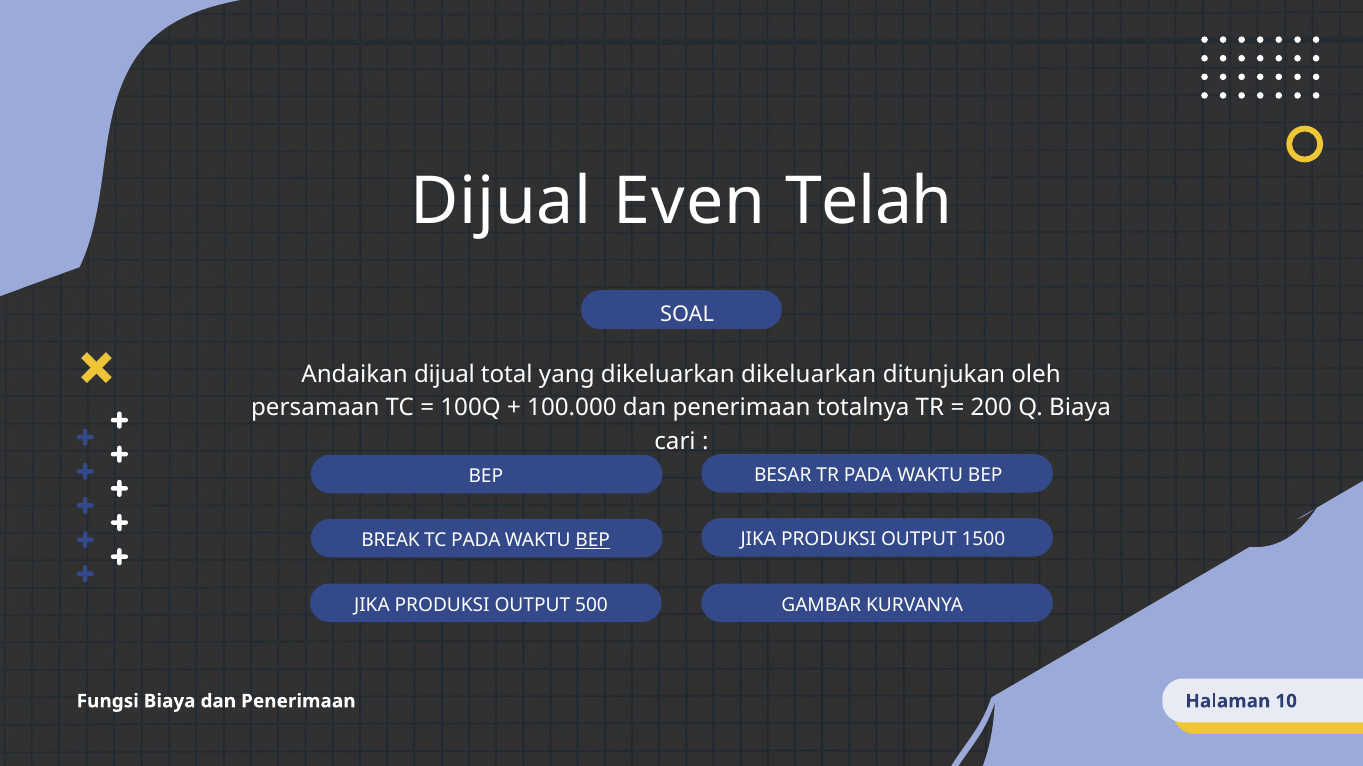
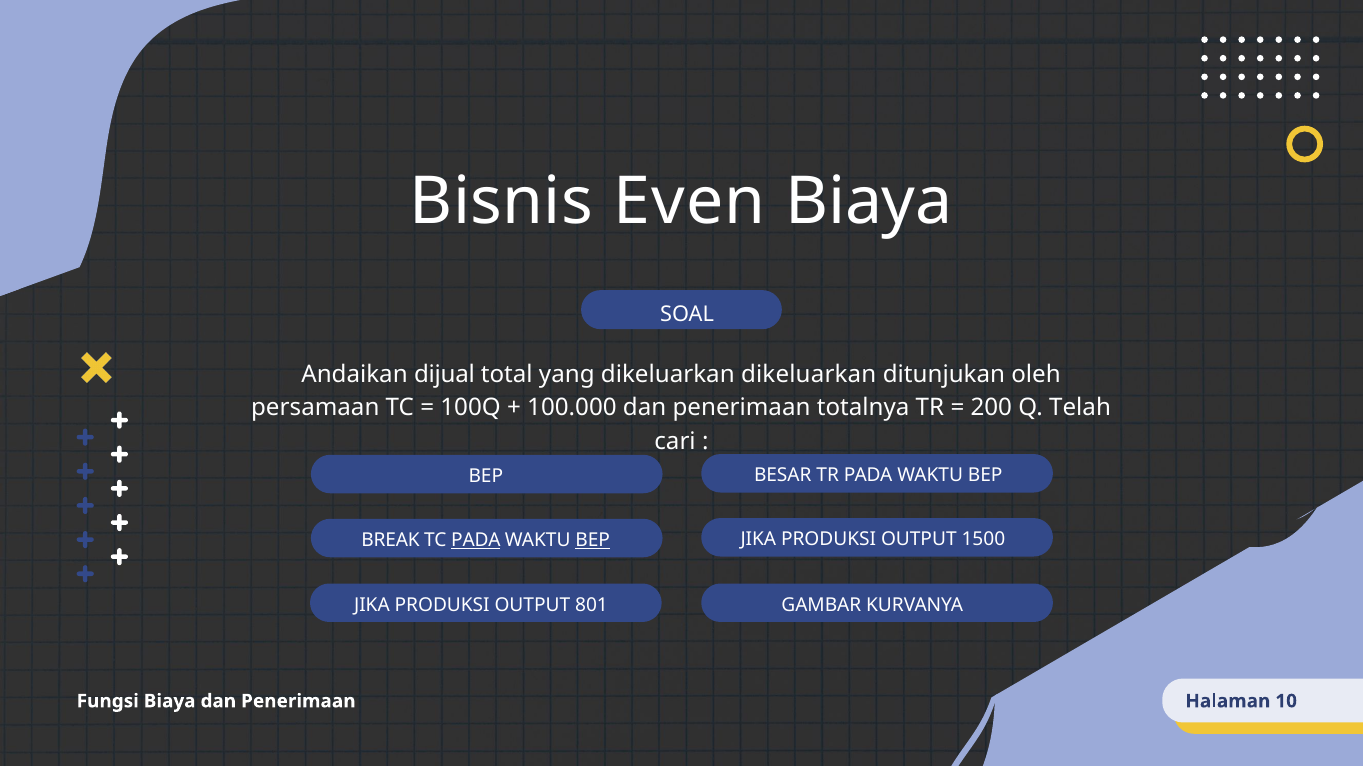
Dijual at (501, 202): Dijual -> Bisnis
Even Telah: Telah -> Biaya
Q Biaya: Biaya -> Telah
PADA at (476, 541) underline: none -> present
500: 500 -> 801
